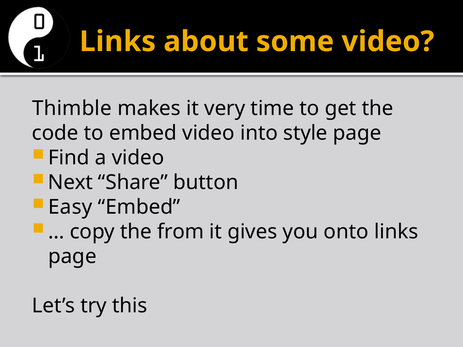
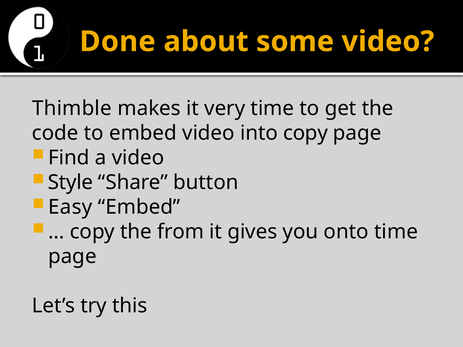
Links at (118, 42): Links -> Done
into style: style -> copy
Next: Next -> Style
onto links: links -> time
